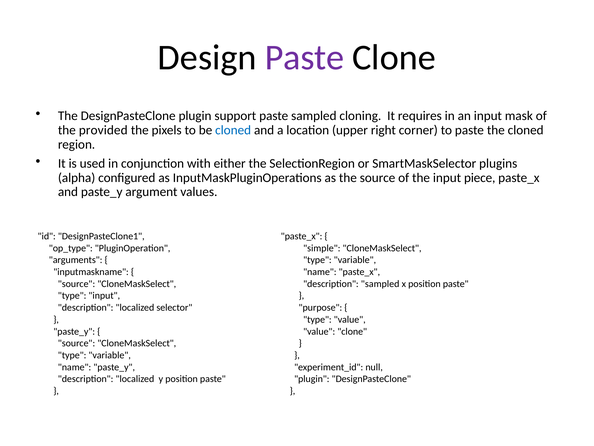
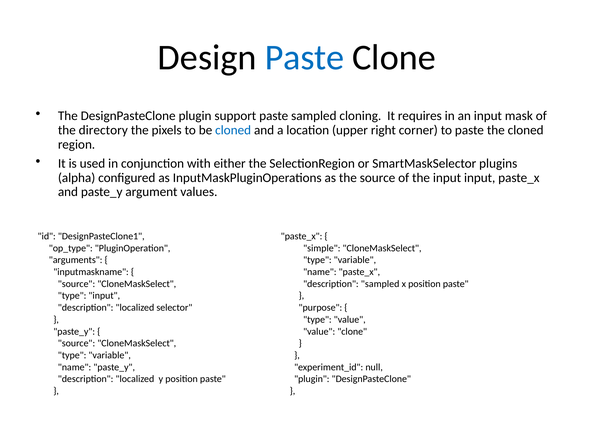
Paste at (304, 58) colour: purple -> blue
provided: provided -> directory
input piece: piece -> input
